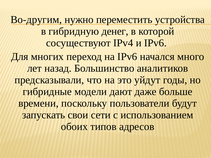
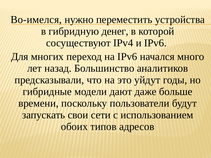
Во-другим: Во-другим -> Во-имелся
